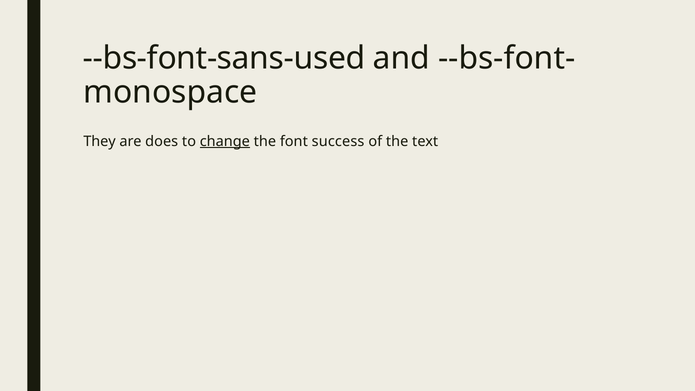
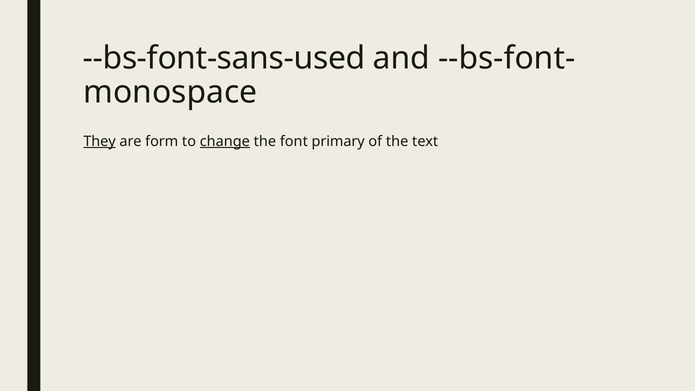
They underline: none -> present
does: does -> form
success: success -> primary
